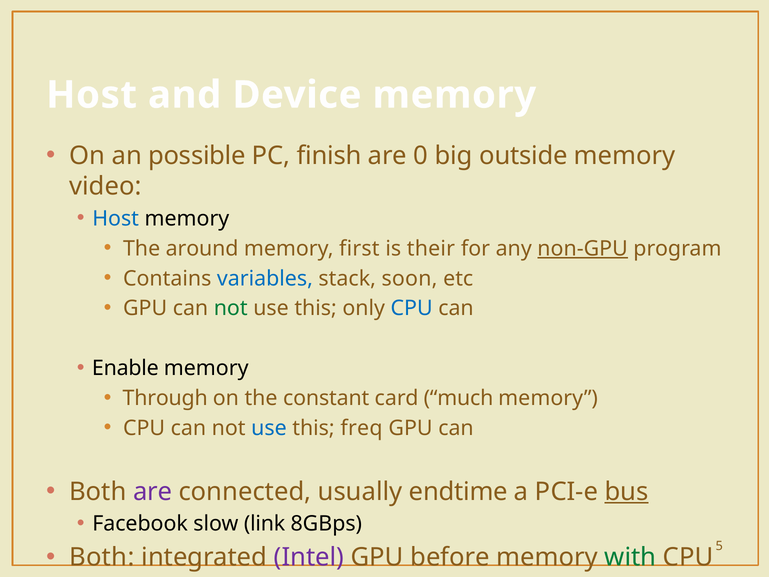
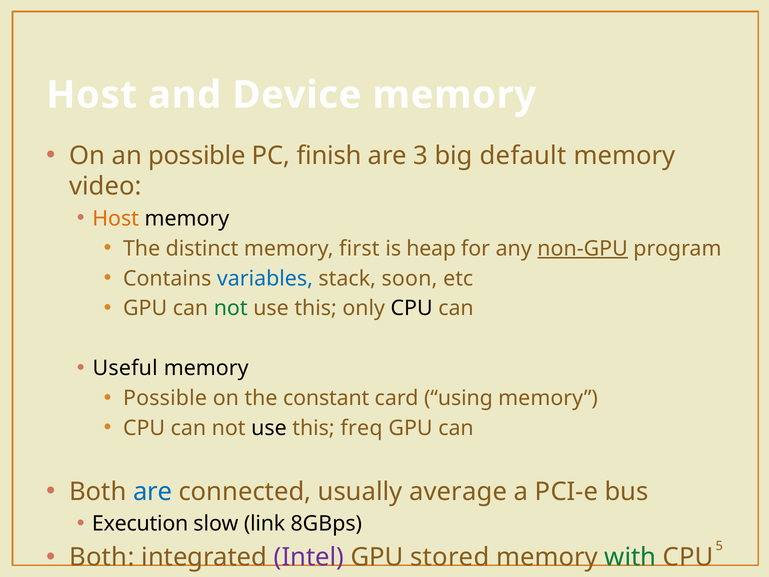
0: 0 -> 3
outside: outside -> default
Host at (116, 219) colour: blue -> orange
around: around -> distinct
their: their -> heap
CPU at (412, 308) colour: blue -> black
Enable: Enable -> Useful
Through at (165, 398): Through -> Possible
much: much -> using
use at (269, 428) colour: blue -> black
are at (153, 491) colour: purple -> blue
endtime: endtime -> average
bus underline: present -> none
Facebook: Facebook -> Execution
before: before -> stored
